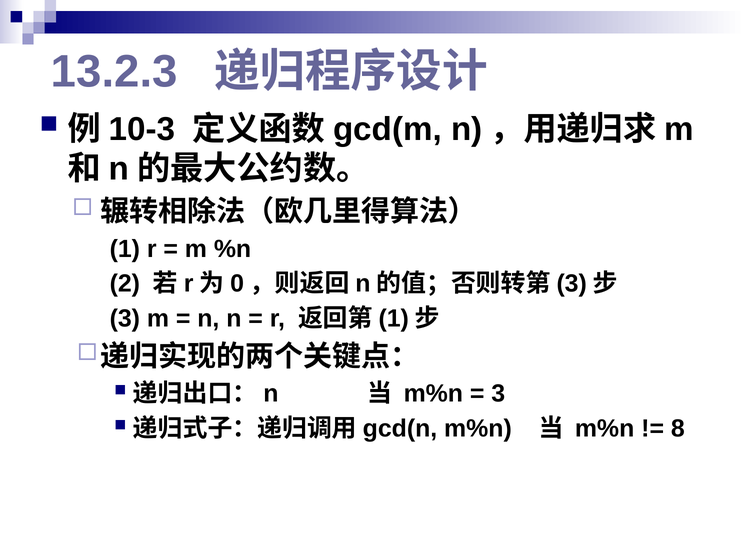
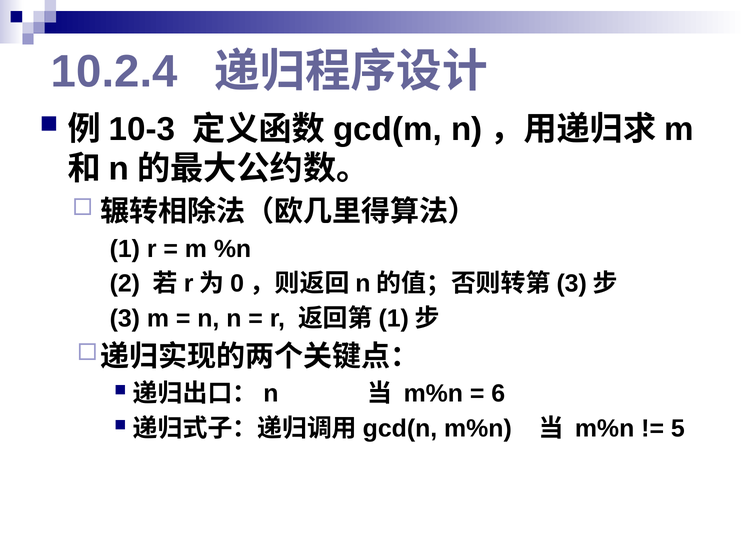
13.2.3: 13.2.3 -> 10.2.4
3 at (498, 394): 3 -> 6
8: 8 -> 5
